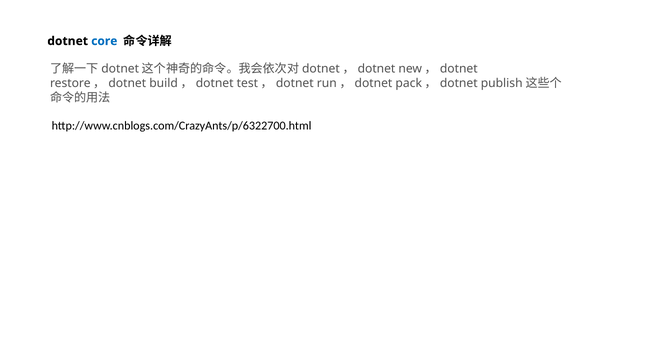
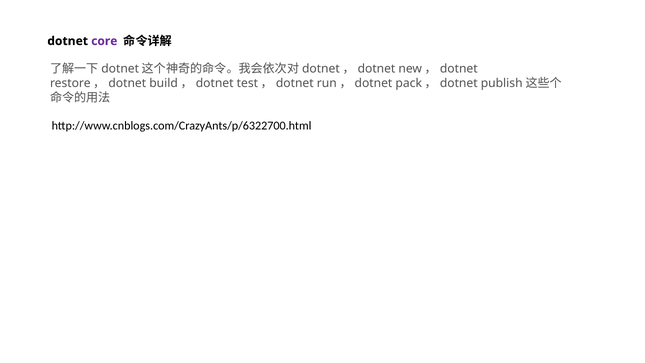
core colour: blue -> purple
